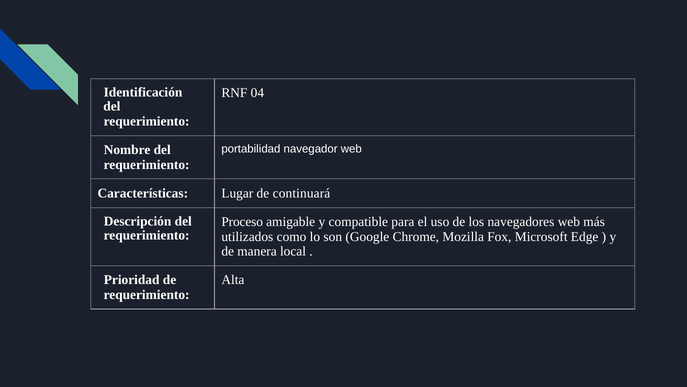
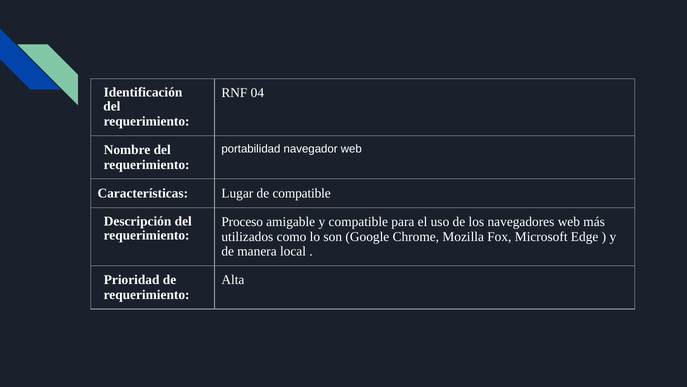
de continuará: continuará -> compatible
